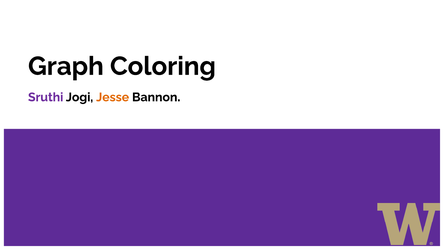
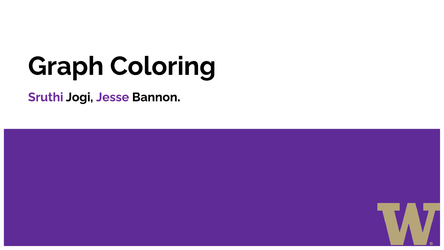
Jesse colour: orange -> purple
